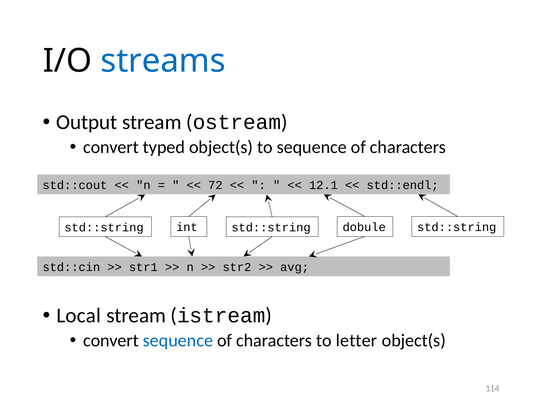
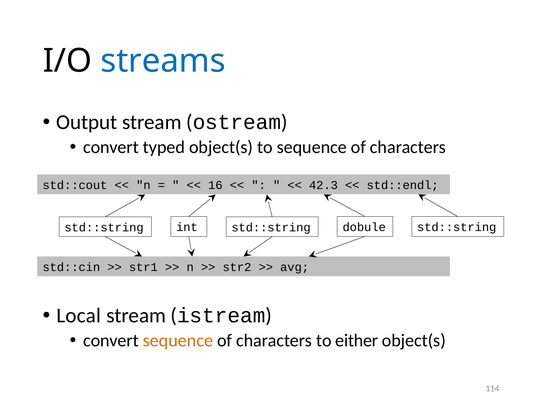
72: 72 -> 16
12.1: 12.1 -> 42.3
sequence at (178, 340) colour: blue -> orange
letter: letter -> either
